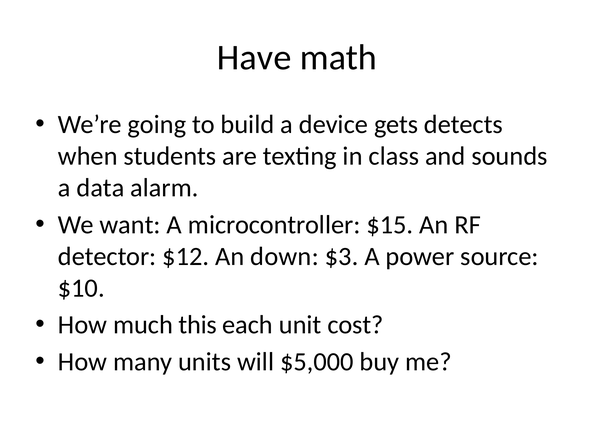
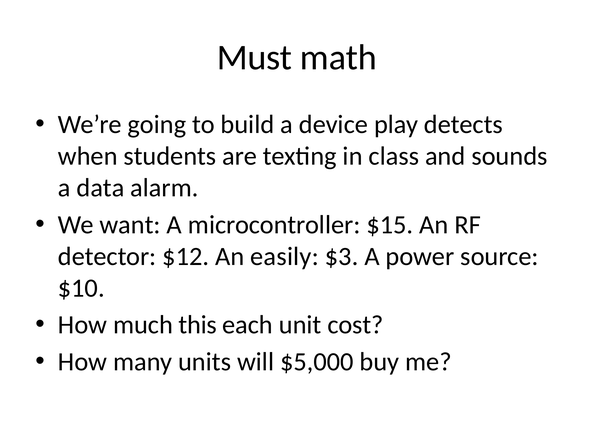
Have: Have -> Must
gets: gets -> play
down: down -> easily
